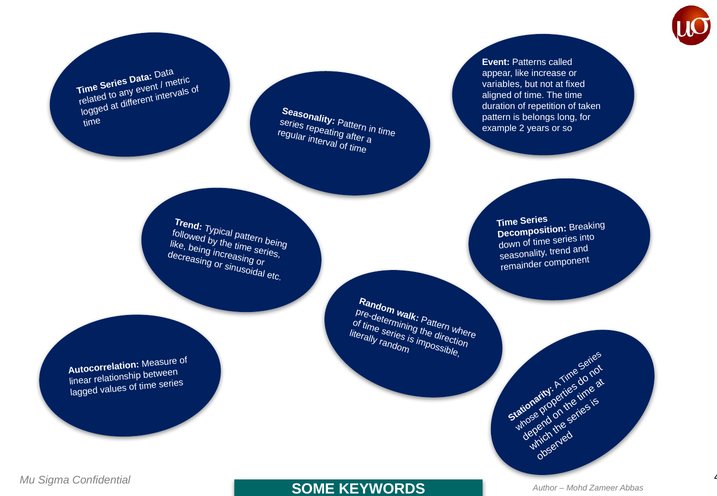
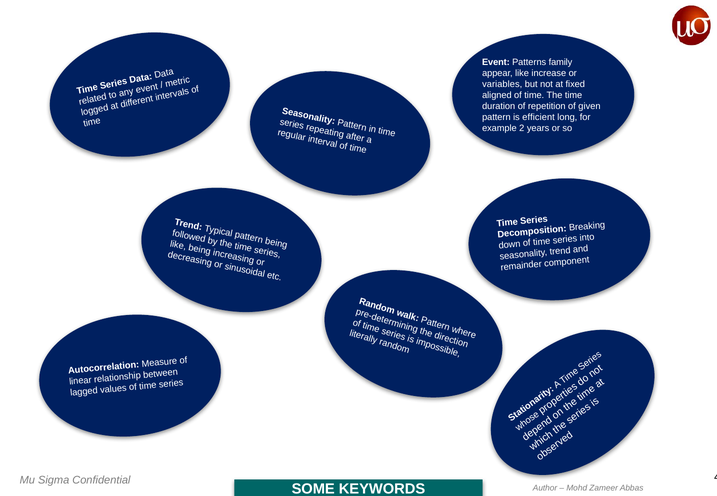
called: called -> family
taken: taken -> given
belongs: belongs -> efficient
